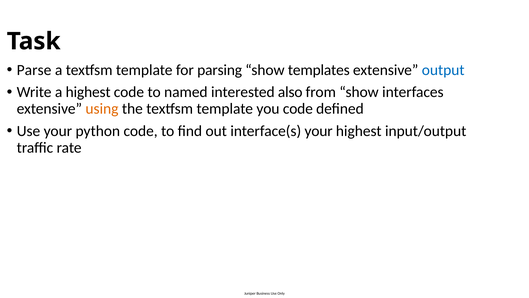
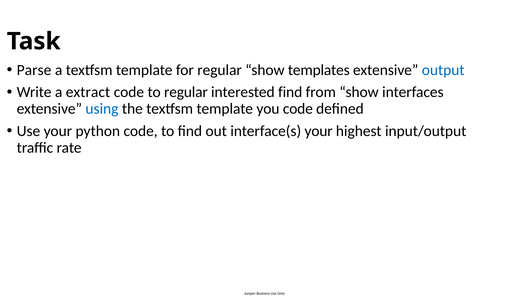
for parsing: parsing -> regular
a highest: highest -> extract
to named: named -> regular
interested also: also -> find
using colour: orange -> blue
